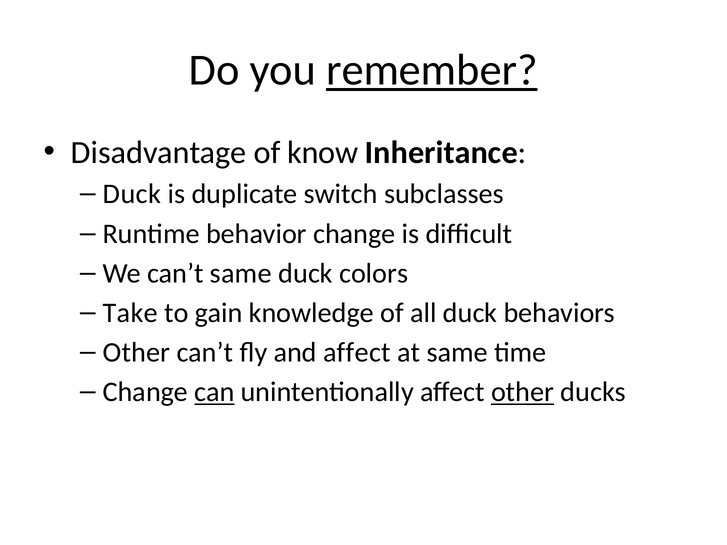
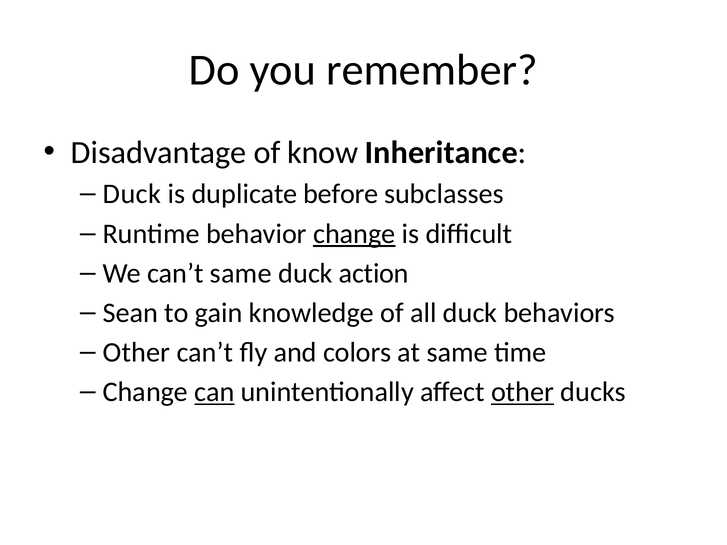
remember underline: present -> none
switch: switch -> before
change at (354, 234) underline: none -> present
colors: colors -> action
Take: Take -> Sean
and affect: affect -> colors
